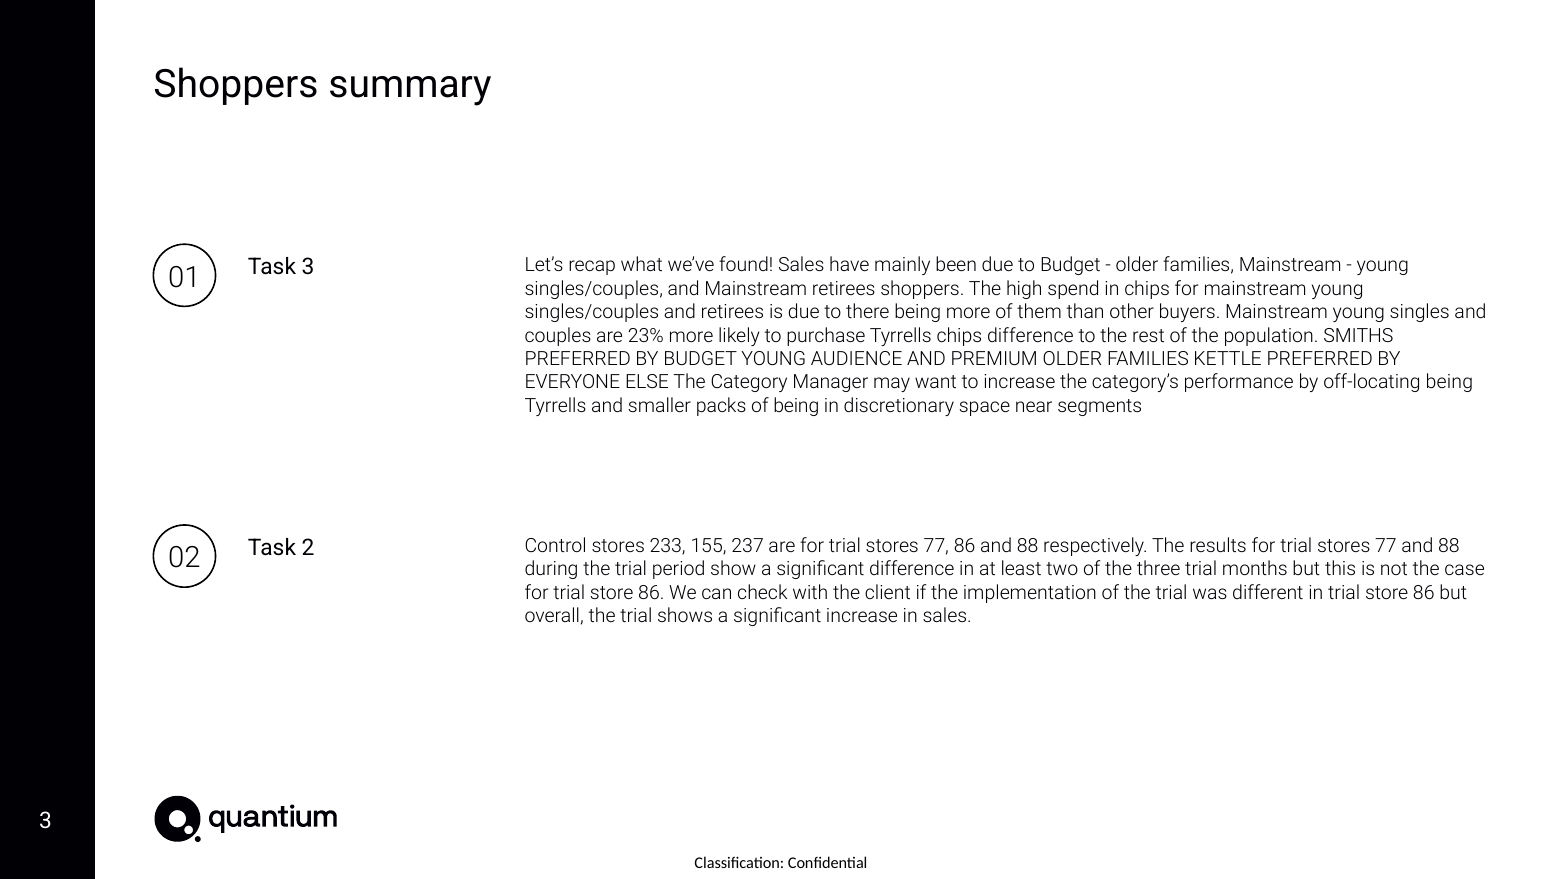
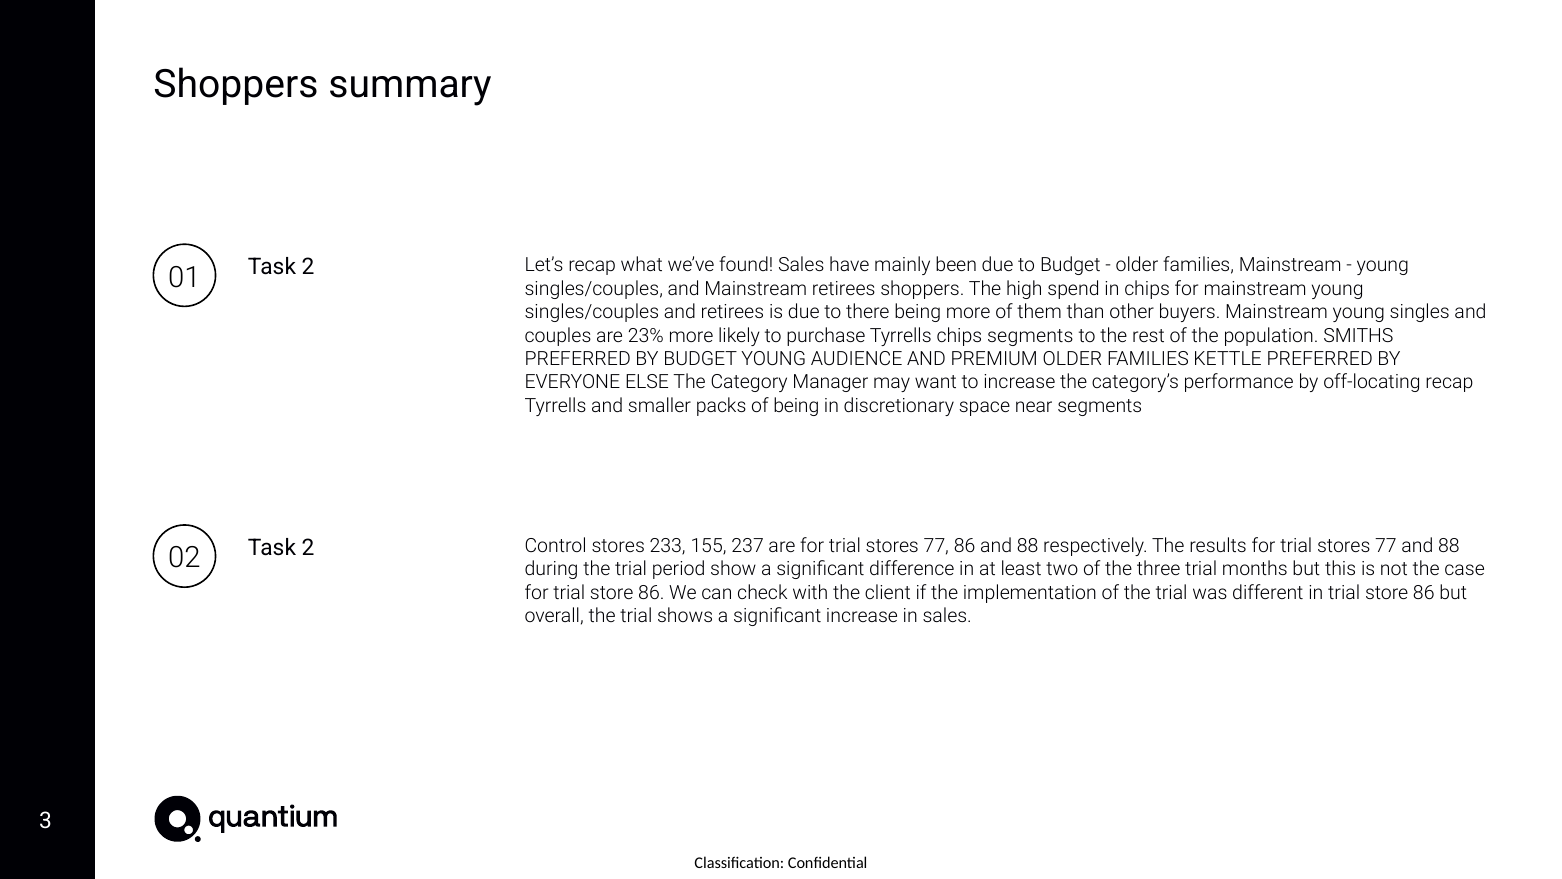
3 at (308, 267): 3 -> 2
chips difference: difference -> segments
off-locating being: being -> recap
